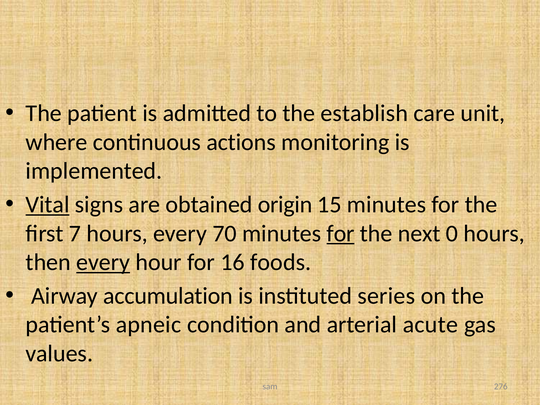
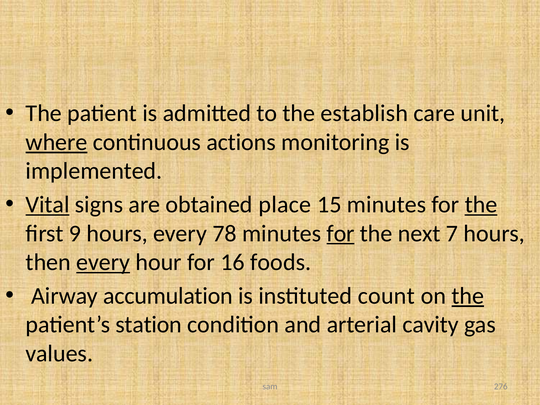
where underline: none -> present
origin: origin -> place
the at (481, 205) underline: none -> present
7: 7 -> 9
70: 70 -> 78
0: 0 -> 7
series: series -> count
the at (468, 296) underline: none -> present
apneic: apneic -> station
acute: acute -> cavity
